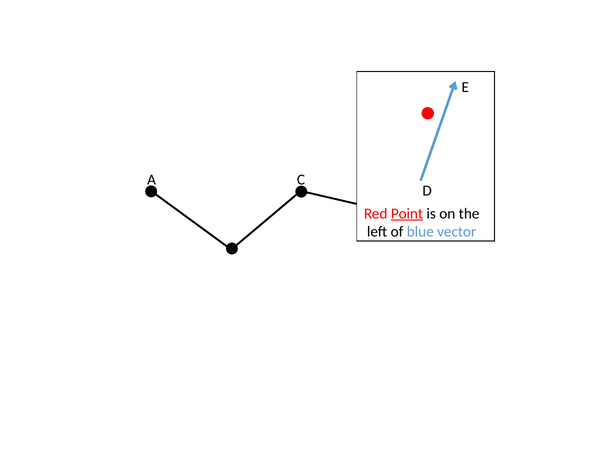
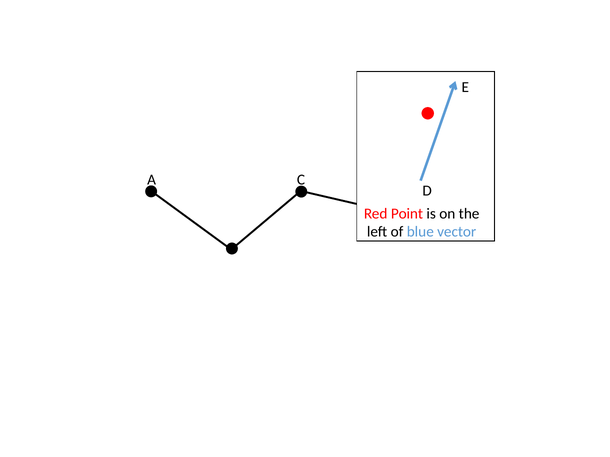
Point underline: present -> none
